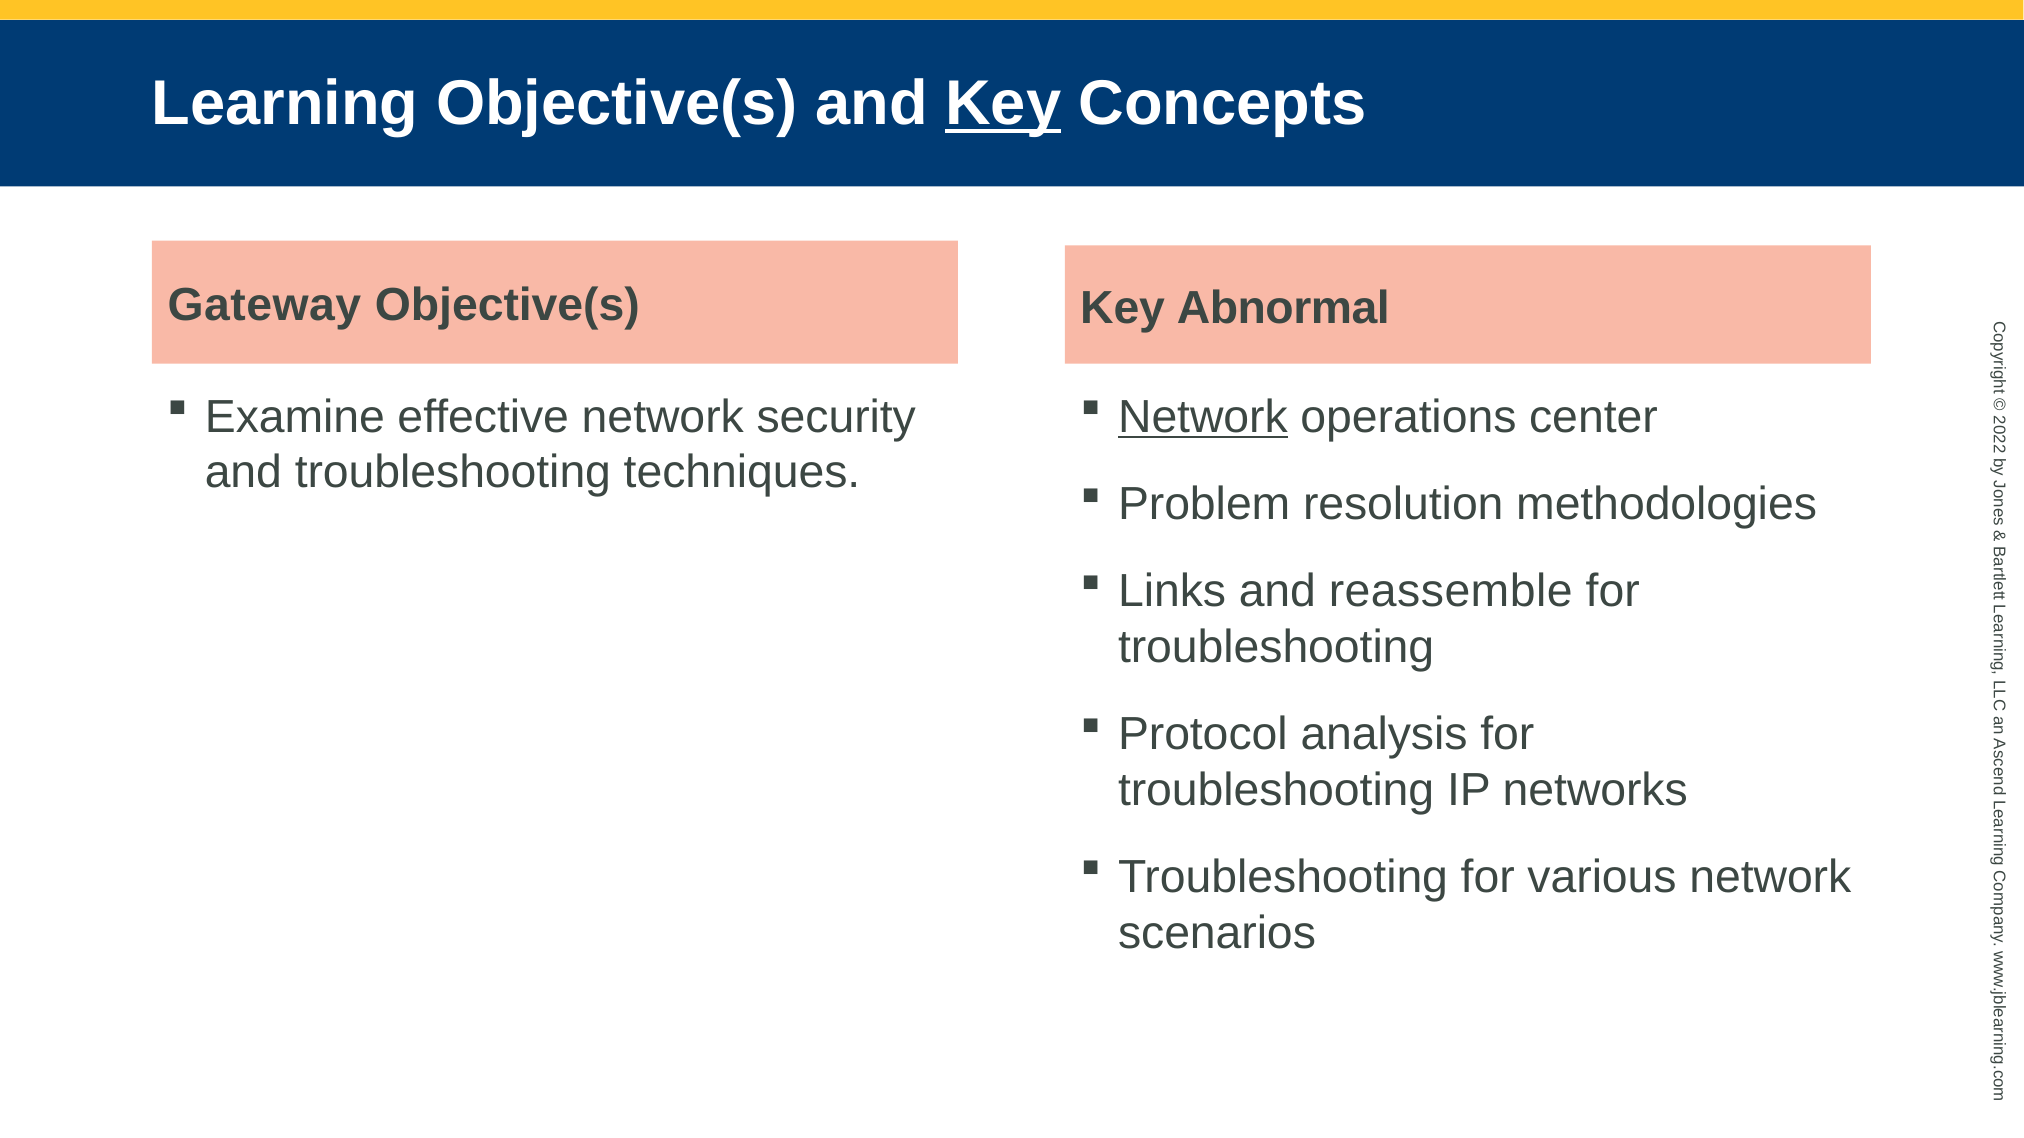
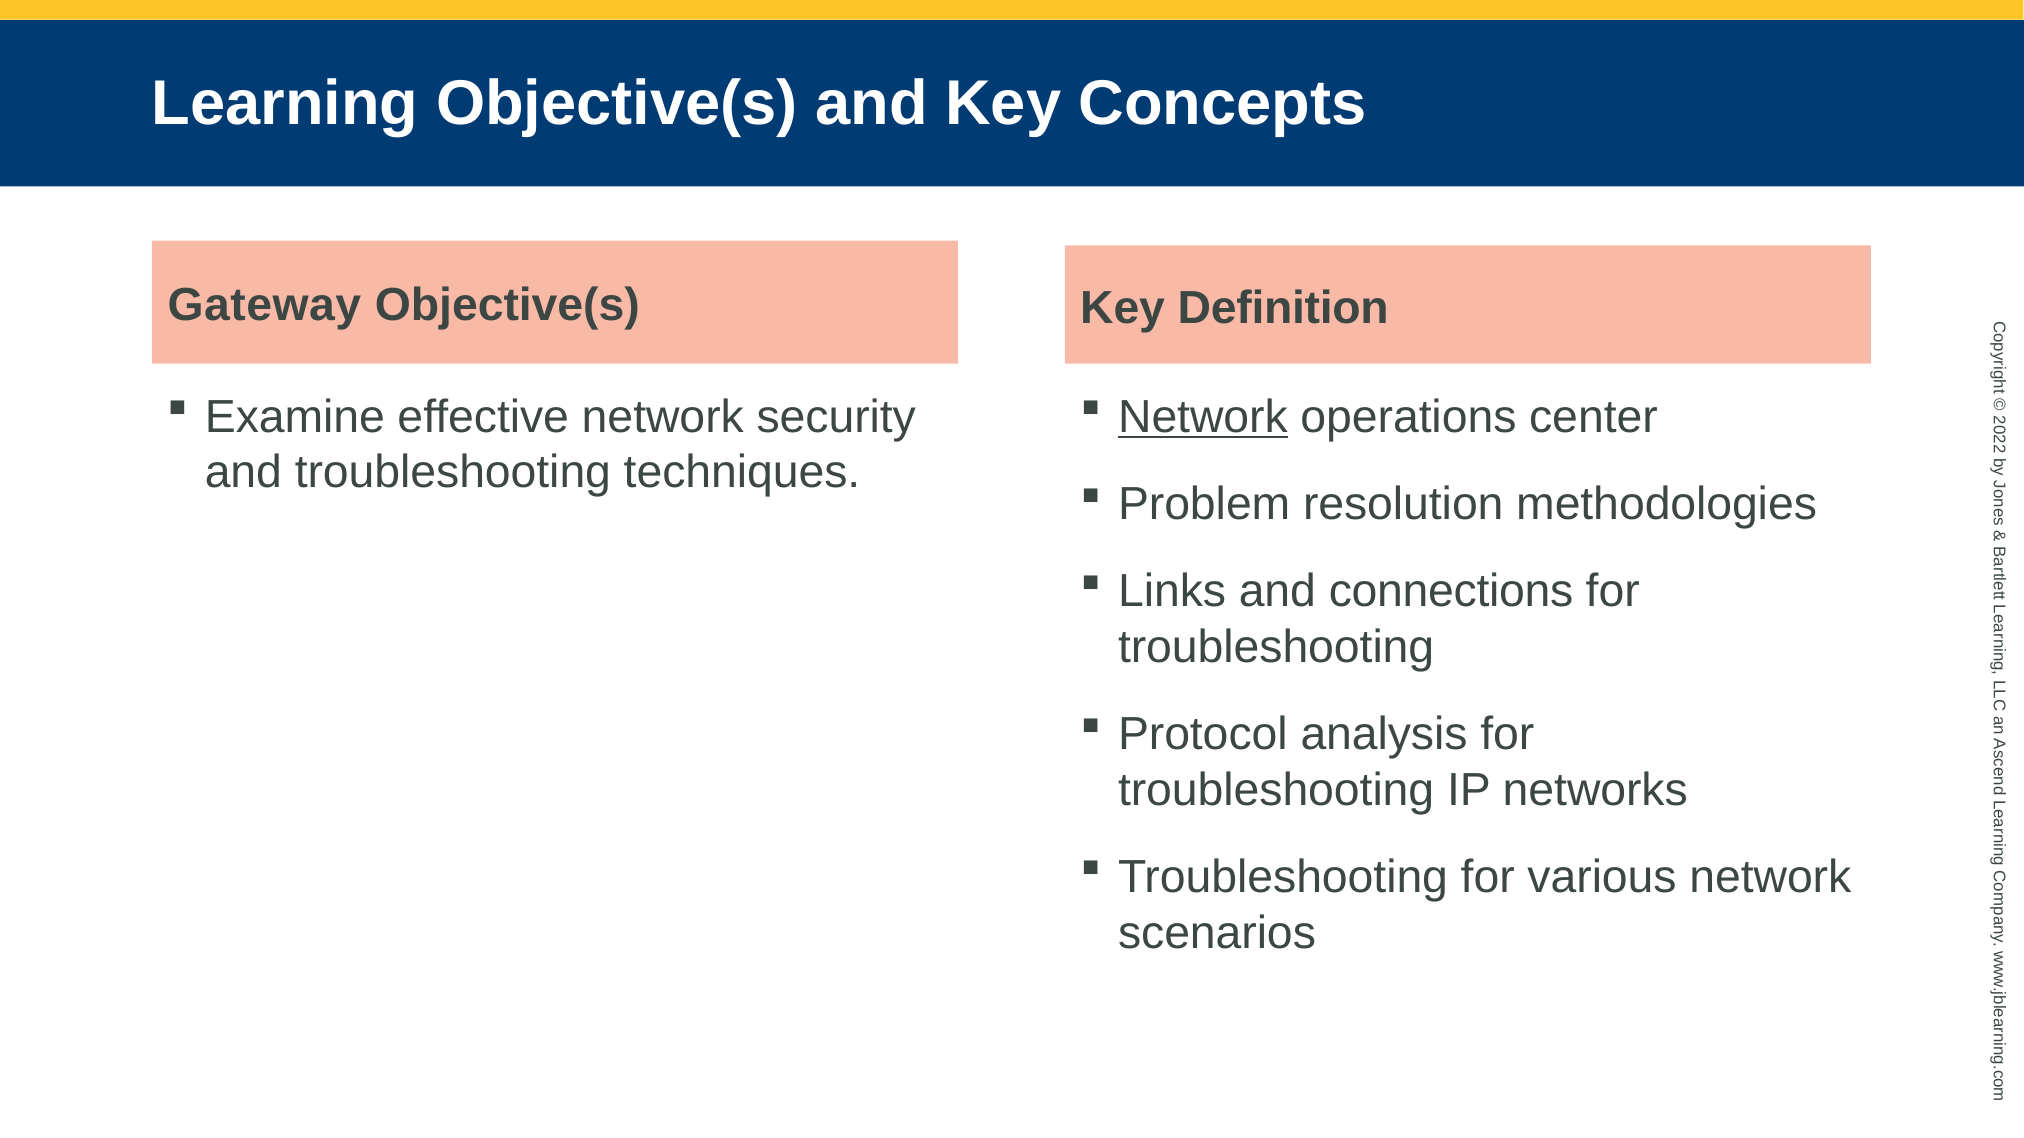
Key at (1003, 104) underline: present -> none
Abnormal: Abnormal -> Definition
reassemble: reassemble -> connections
